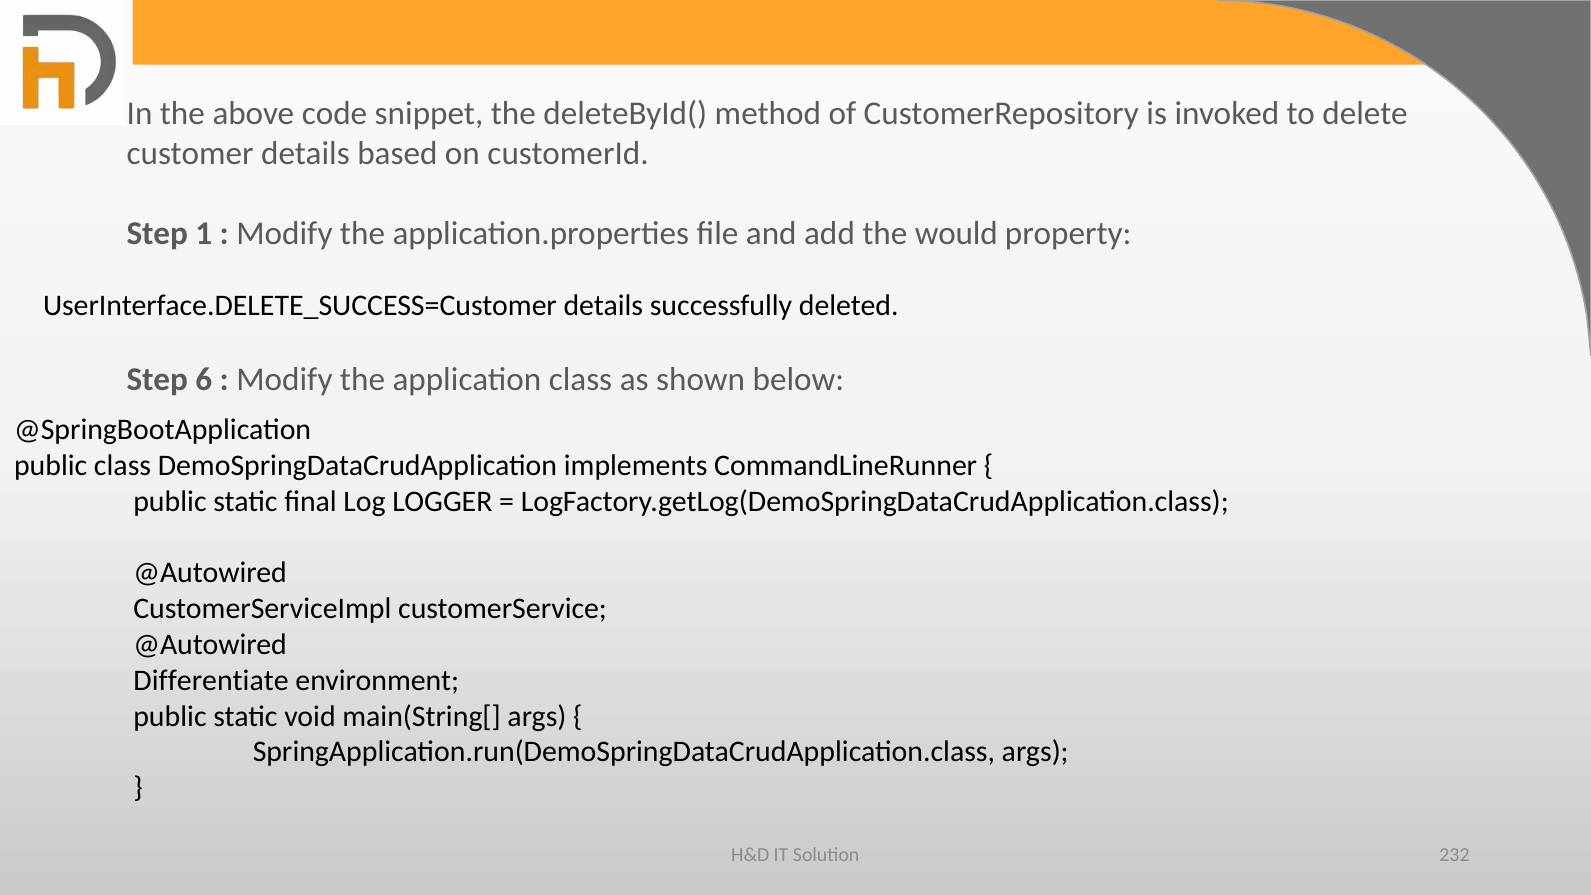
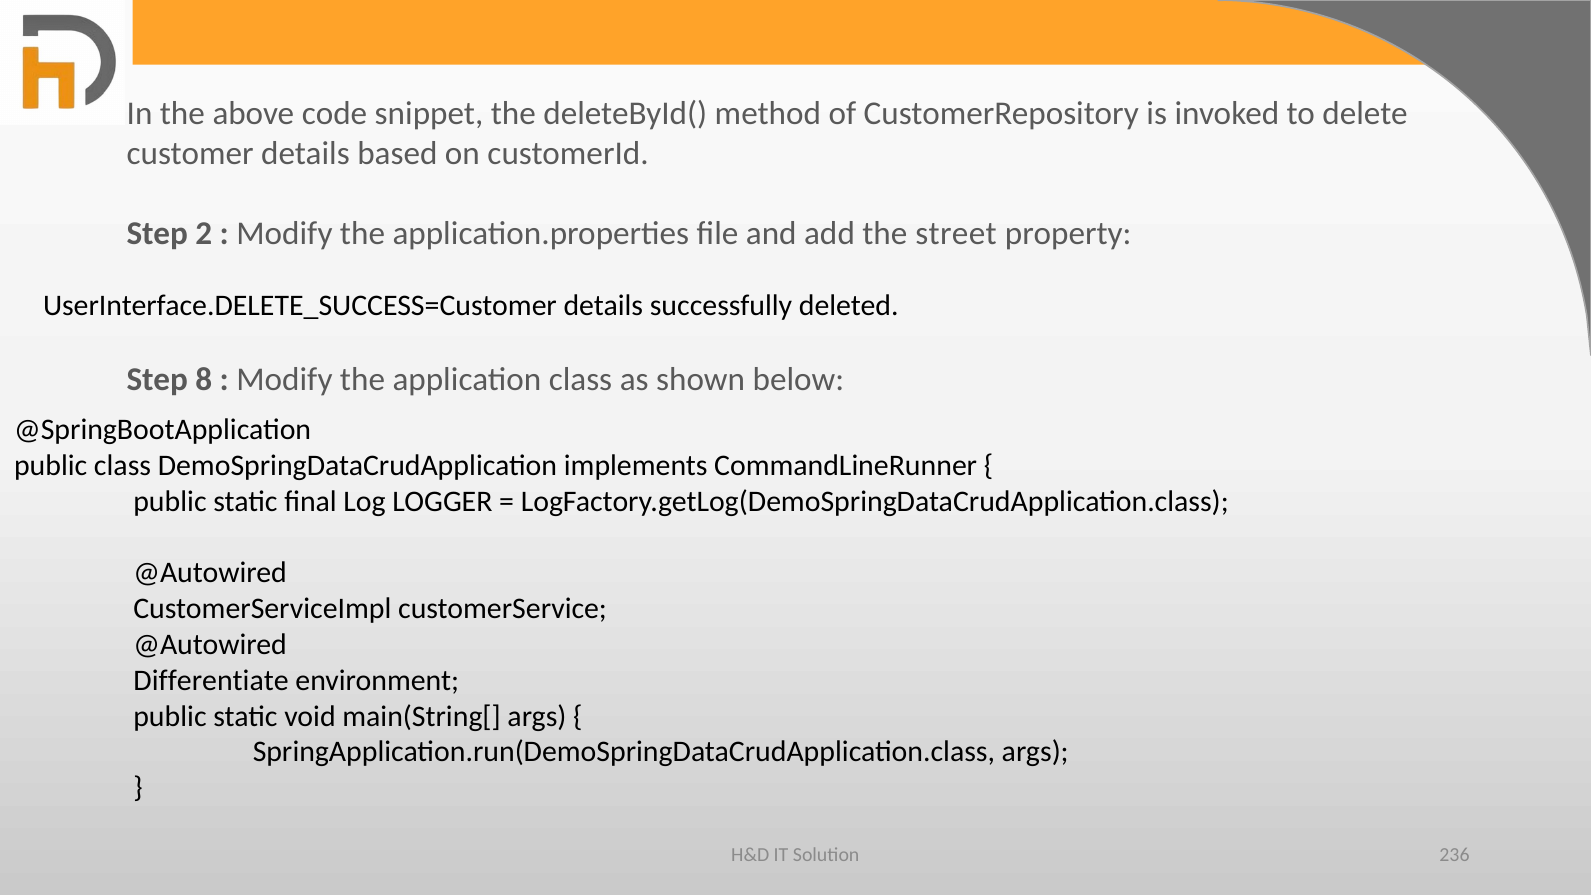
1: 1 -> 2
would: would -> street
6: 6 -> 8
232: 232 -> 236
